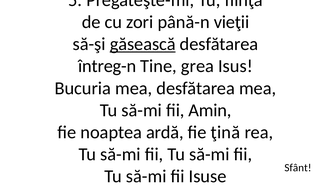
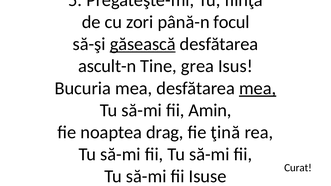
vieţii: vieţii -> focul
întreg-n: întreg-n -> ascult-n
mea at (258, 88) underline: none -> present
ardă: ardă -> drag
Sfânt: Sfânt -> Curat
